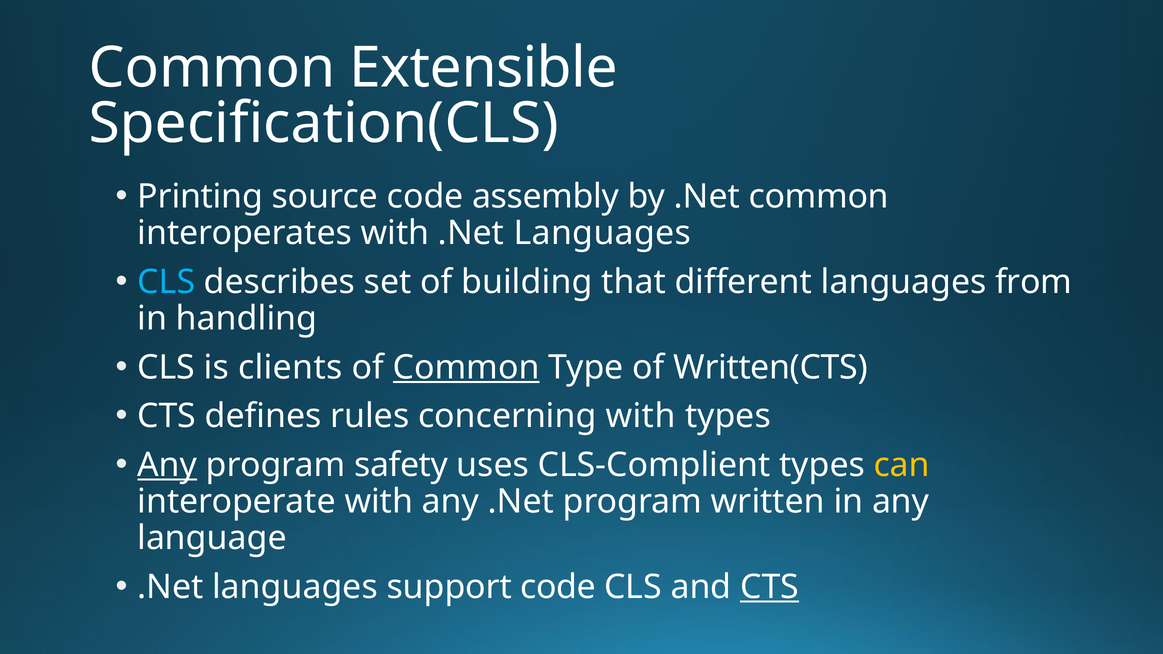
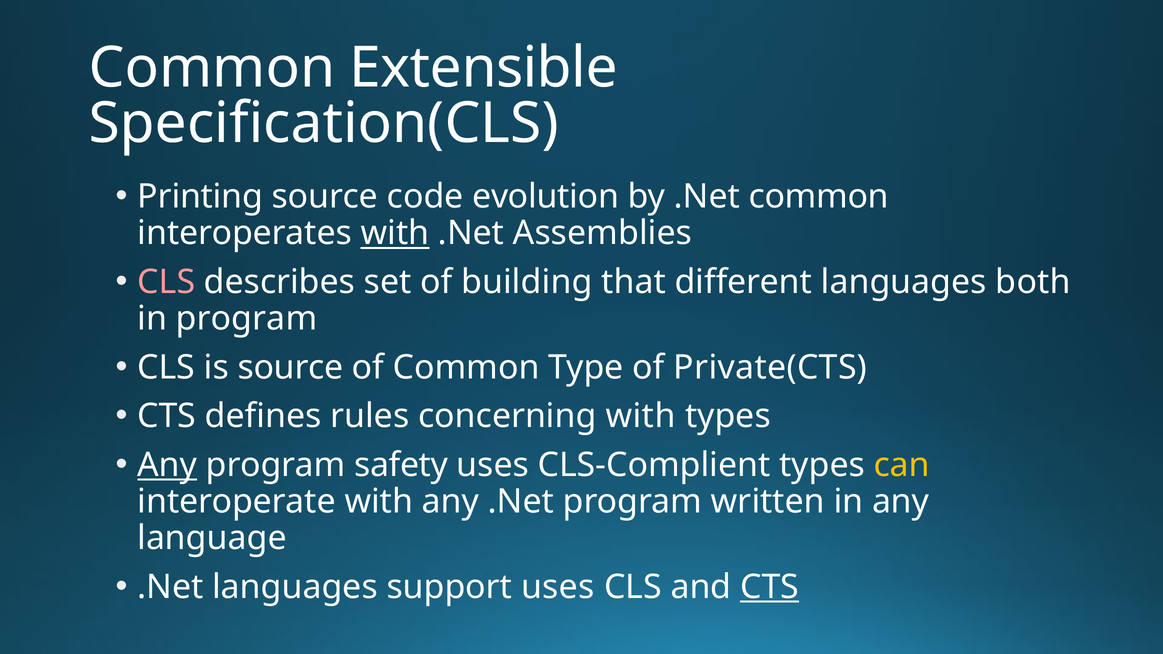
assembly: assembly -> evolution
with at (395, 233) underline: none -> present
Languages at (602, 233): Languages -> Assemblies
CLS at (166, 282) colour: light blue -> pink
from: from -> both
in handling: handling -> program
is clients: clients -> source
Common at (466, 367) underline: present -> none
Written(CTS: Written(CTS -> Private(CTS
support code: code -> uses
